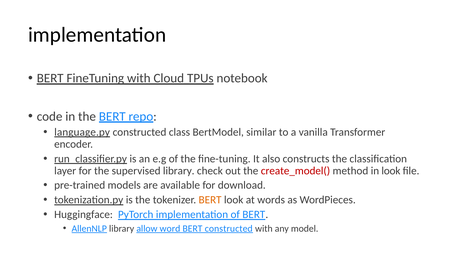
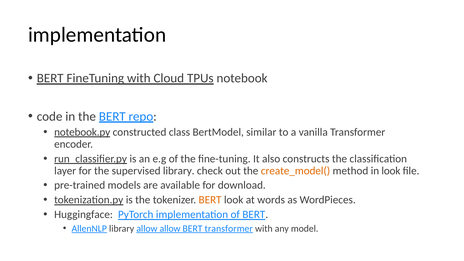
language.py: language.py -> notebook.py
create_model( colour: red -> orange
allow word: word -> allow
BERT constructed: constructed -> transformer
